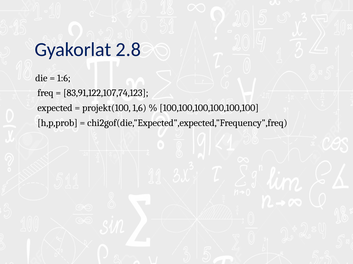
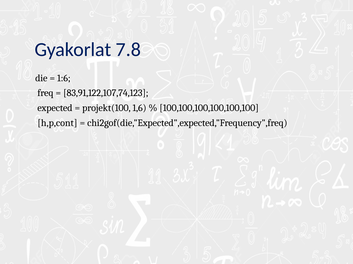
2.8: 2.8 -> 7.8
h,p,prob: h,p,prob -> h,p,cont
